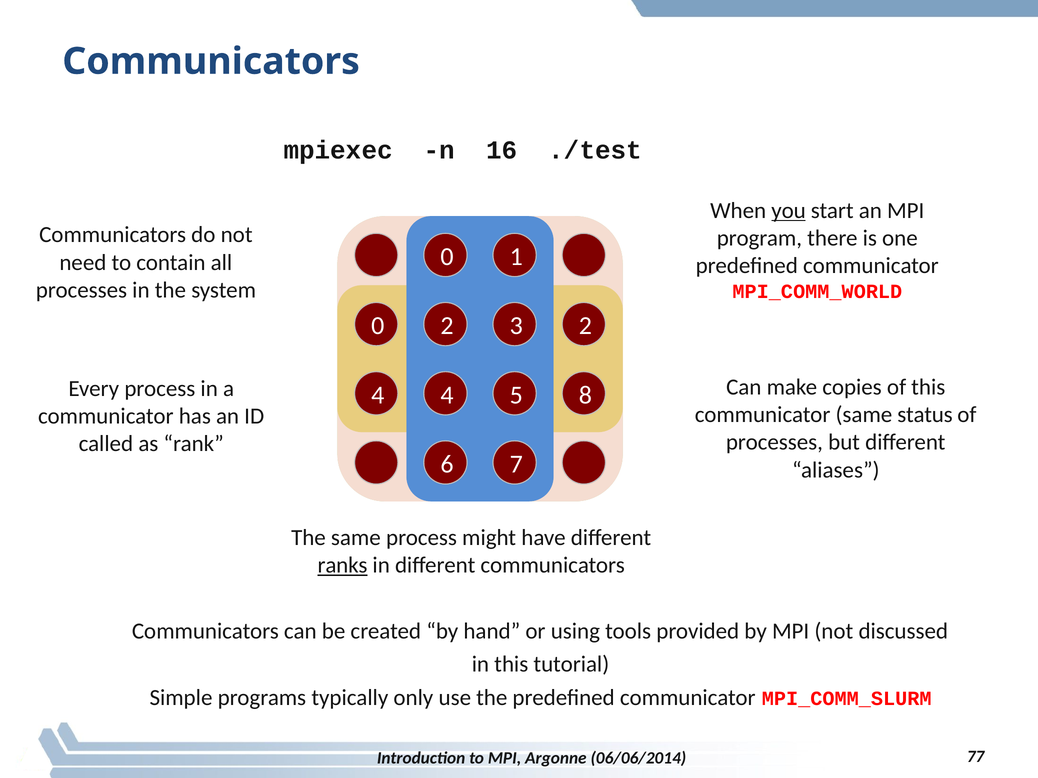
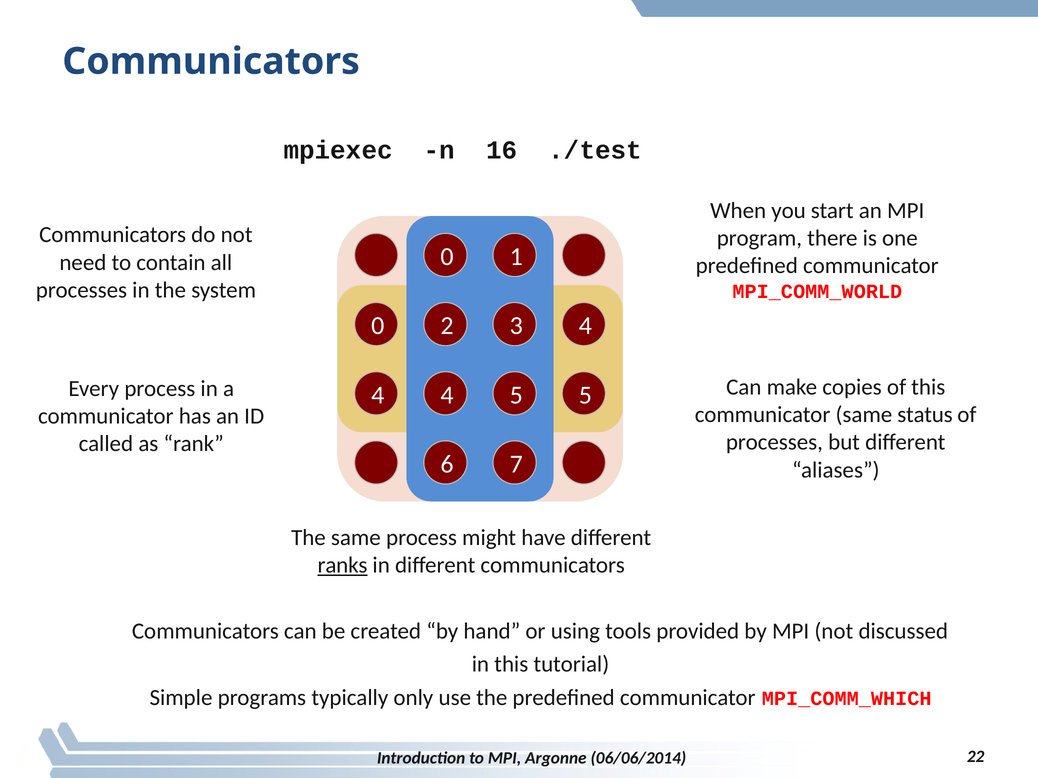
you underline: present -> none
2 at (585, 326): 2 -> 4
8 at (585, 395): 8 -> 5
MPI_COMM_SLURM: MPI_COMM_SLURM -> MPI_COMM_WHICH
77: 77 -> 22
